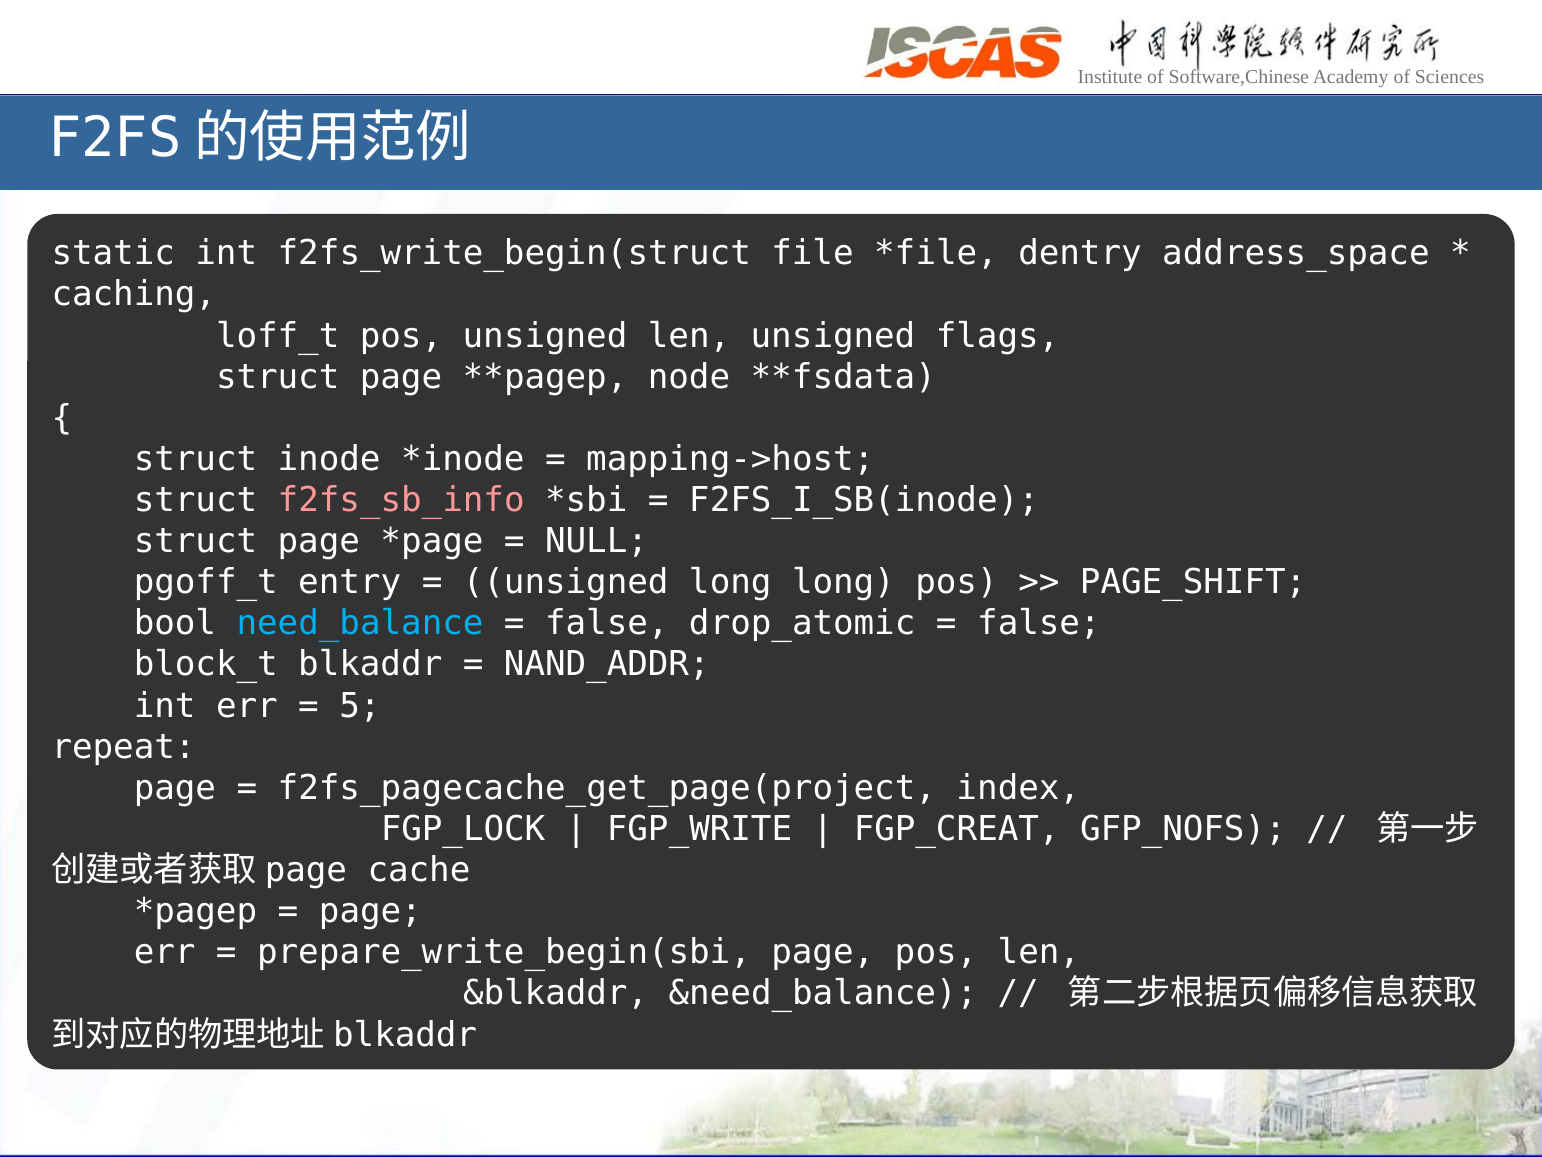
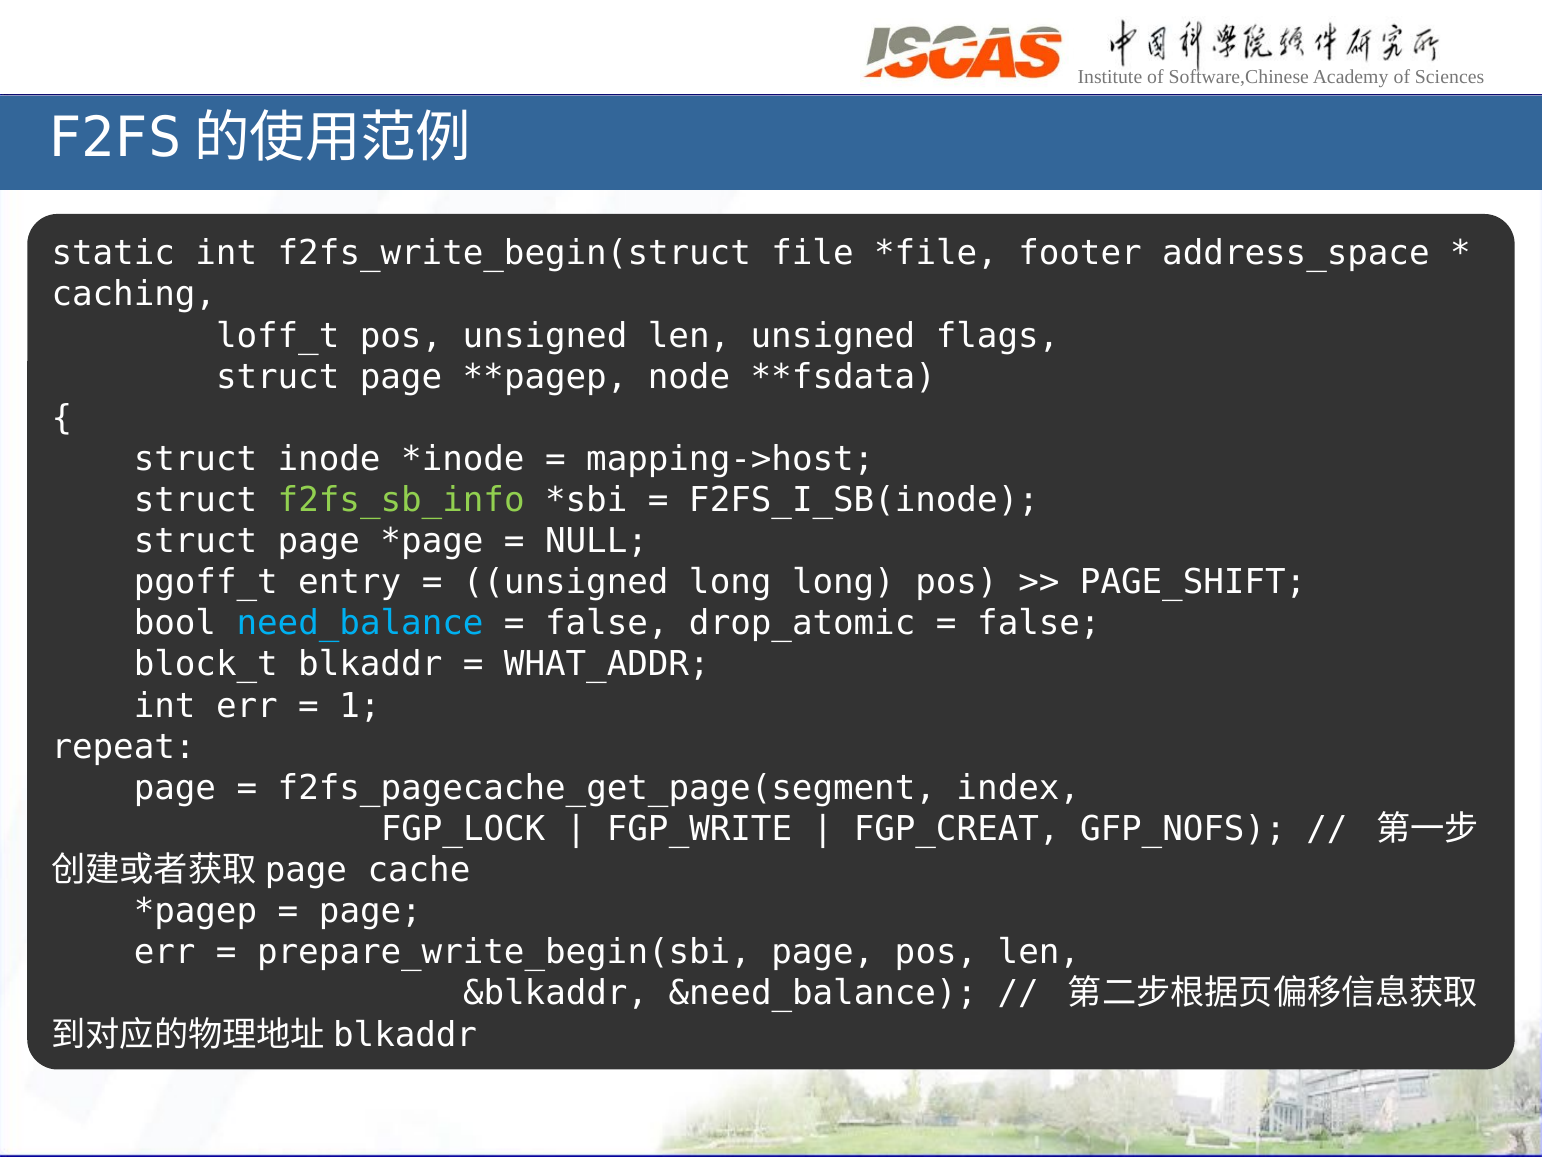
dentry: dentry -> footer
f2fs_sb_info colour: pink -> light green
NAND_ADDR: NAND_ADDR -> WHAT_ADDR
5: 5 -> 1
f2fs_pagecache_get_page(project: f2fs_pagecache_get_page(project -> f2fs_pagecache_get_page(segment
